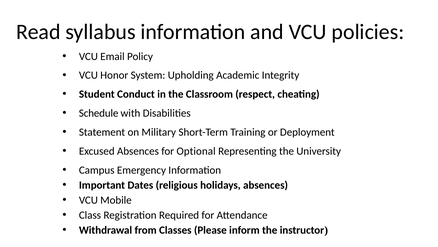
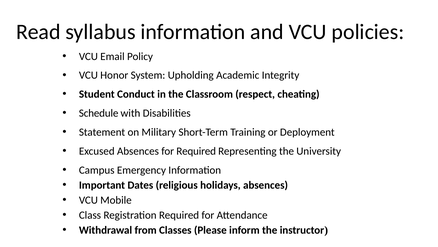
for Optional: Optional -> Required
